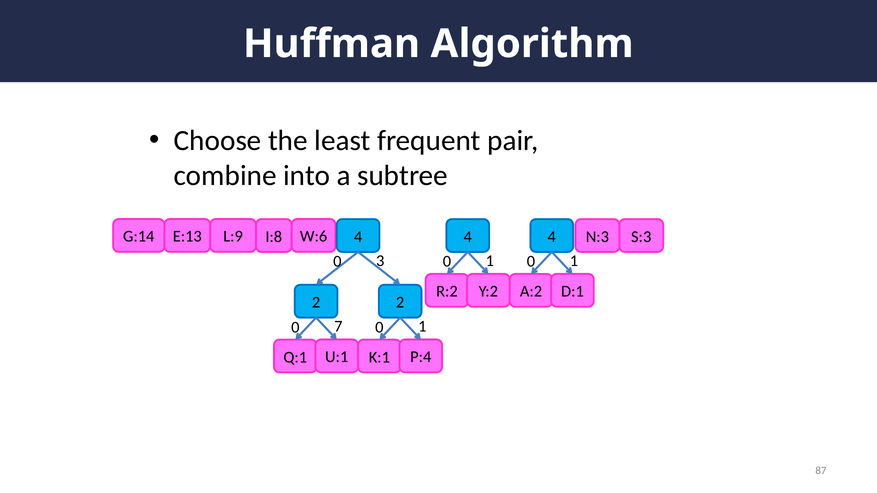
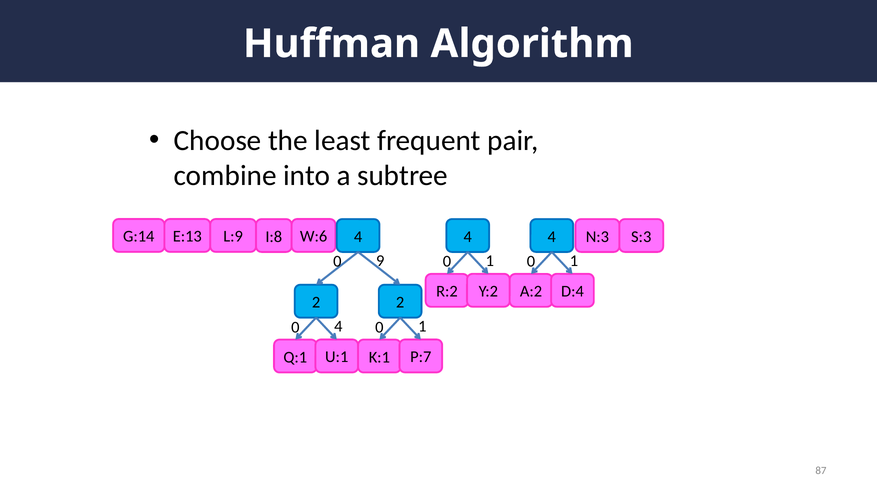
3: 3 -> 9
D:1: D:1 -> D:4
0 7: 7 -> 4
P:4: P:4 -> P:7
